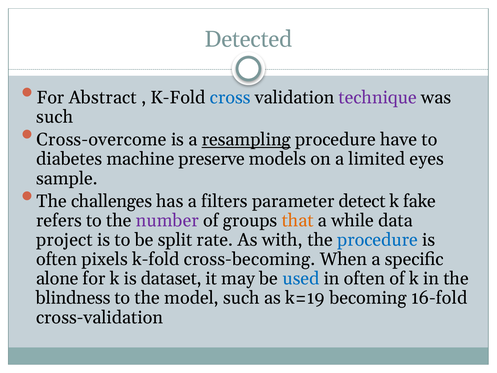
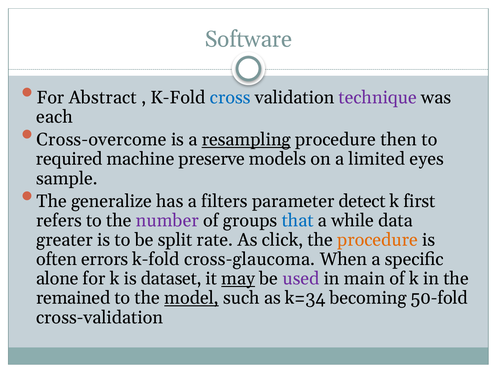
Detected: Detected -> Software
such at (55, 117): such -> each
have: have -> then
diabetes: diabetes -> required
challenges: challenges -> generalize
fake: fake -> first
that colour: orange -> blue
project: project -> greater
with: with -> click
procedure at (378, 240) colour: blue -> orange
pixels: pixels -> errors
cross-becoming: cross-becoming -> cross-glaucoma
may underline: none -> present
used colour: blue -> purple
in often: often -> main
blindness: blindness -> remained
model underline: none -> present
k=19: k=19 -> k=34
16-fold: 16-fold -> 50-fold
